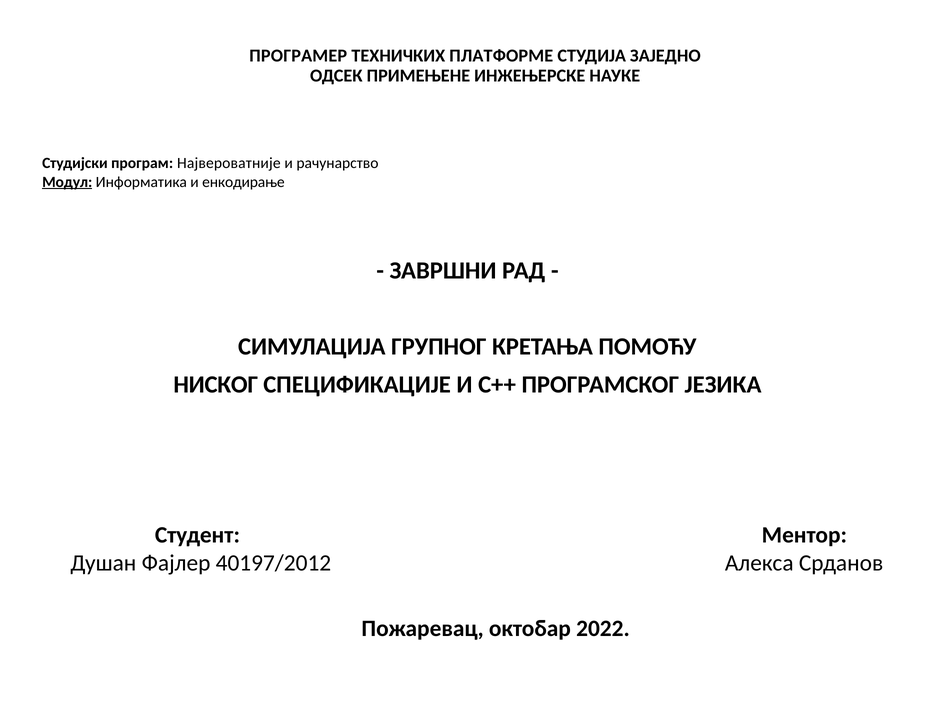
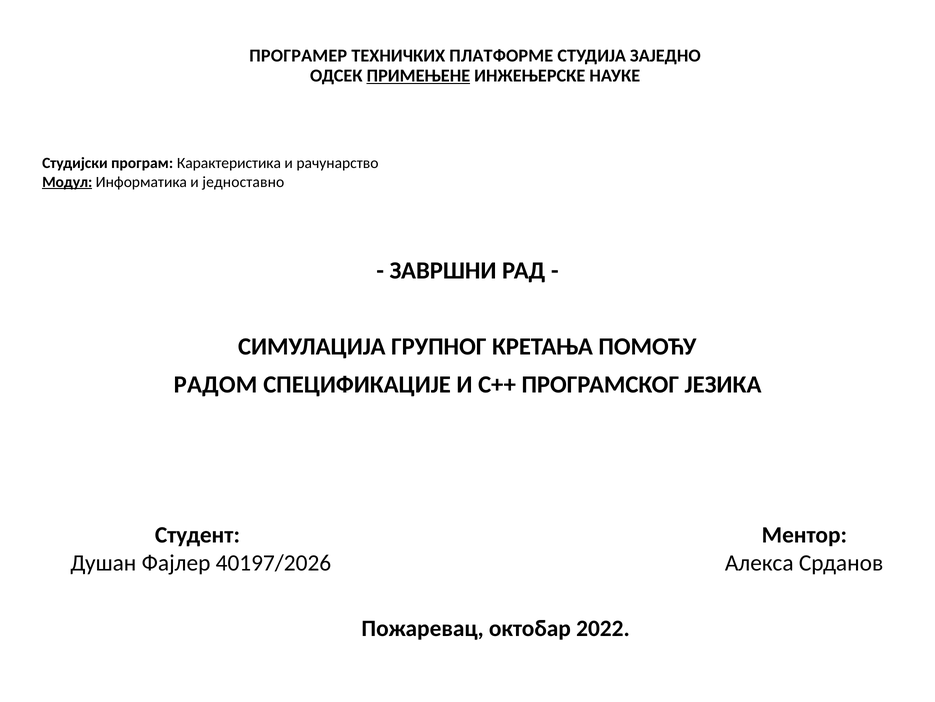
ПРИМЕЊЕНЕ underline: none -> present
Највероватније: Највероватније -> Карактеристика
енкодирање: енкодирање -> једноставно
НИСКОГ: НИСКОГ -> РАДОМ
40197/2012: 40197/2012 -> 40197/2026
